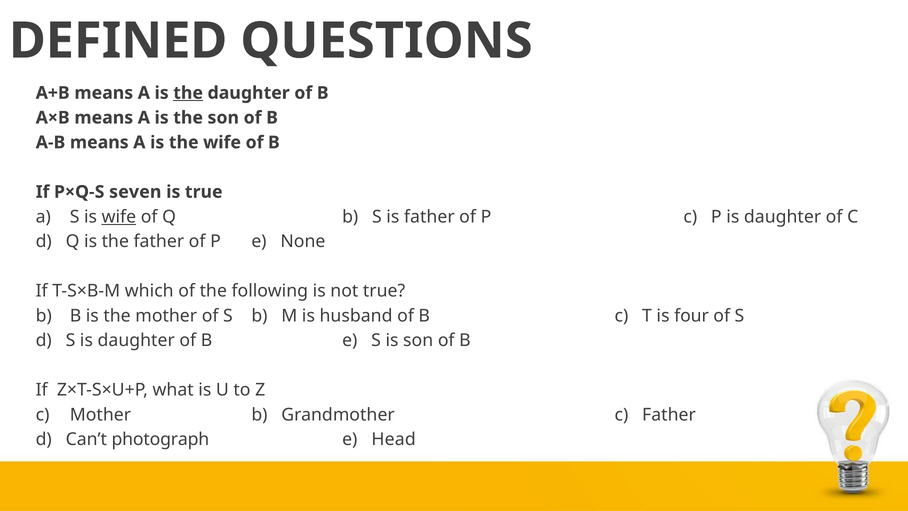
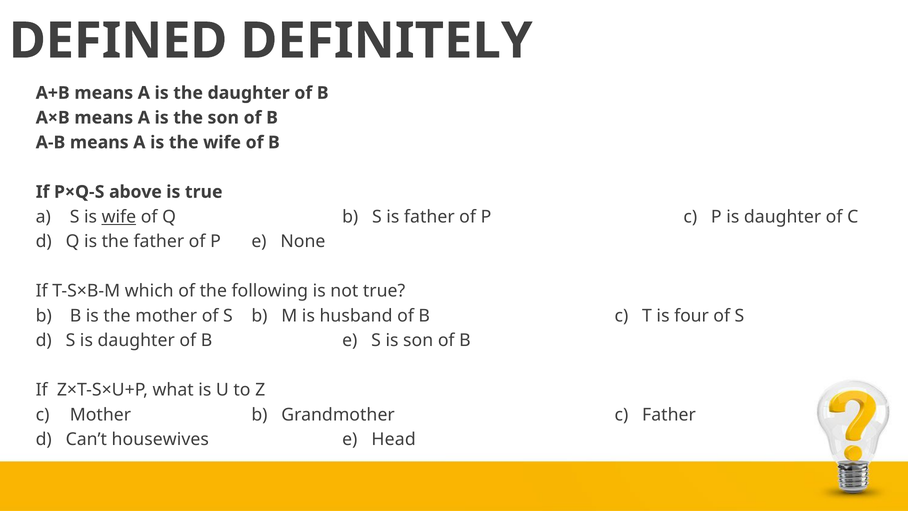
QUESTIONS: QUESTIONS -> DEFINITELY
the at (188, 93) underline: present -> none
seven: seven -> above
photograph: photograph -> housewives
